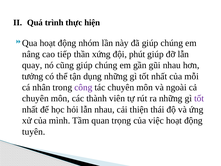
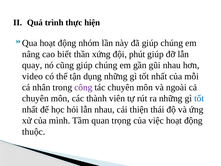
tiếp: tiếp -> biết
tưởng: tưởng -> video
tốt at (199, 98) colour: purple -> blue
tuyên: tuyên -> thuộc
